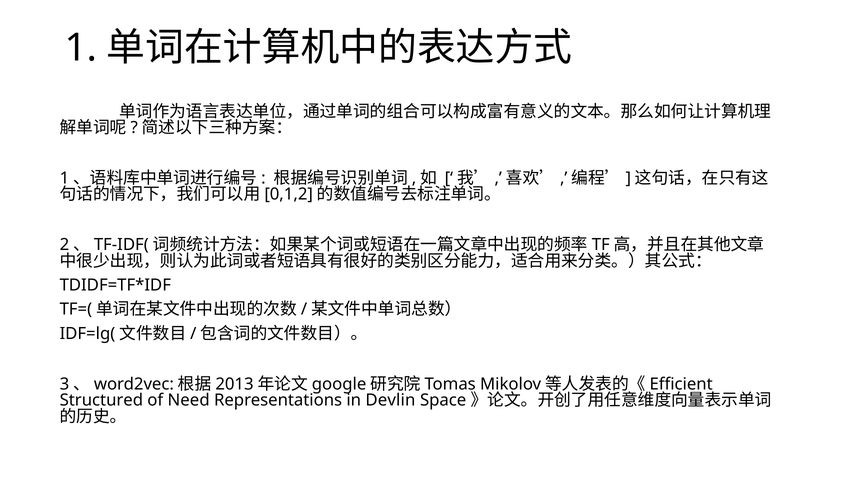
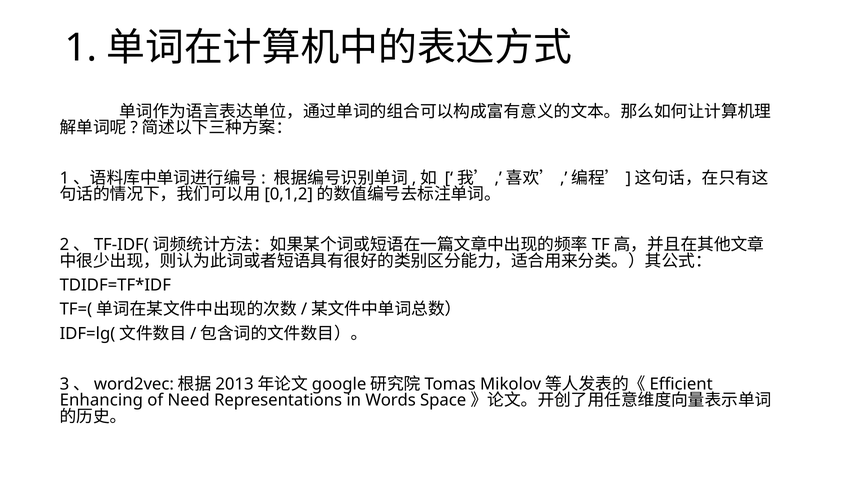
Structured: Structured -> Enhancing
Devlin: Devlin -> Words
